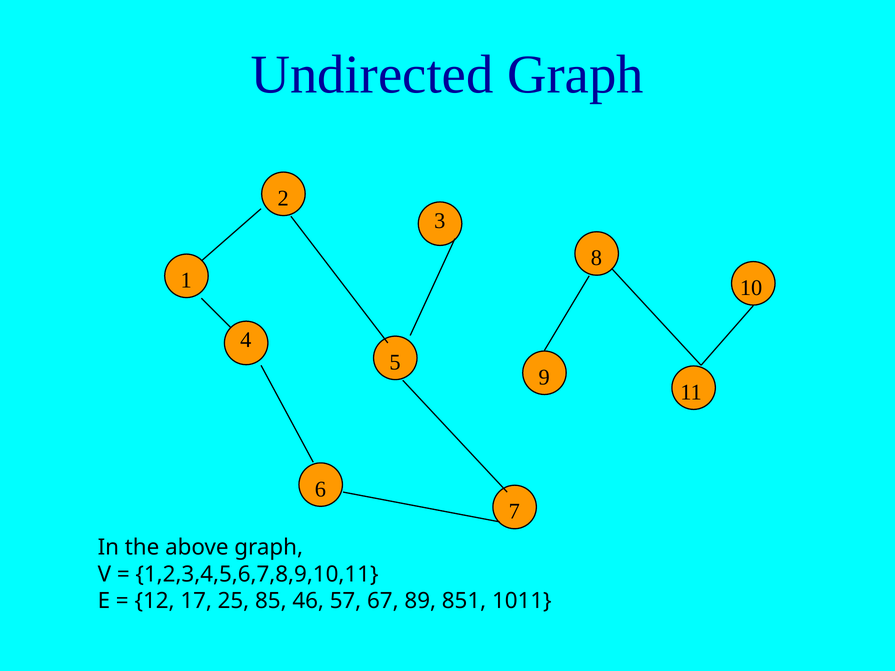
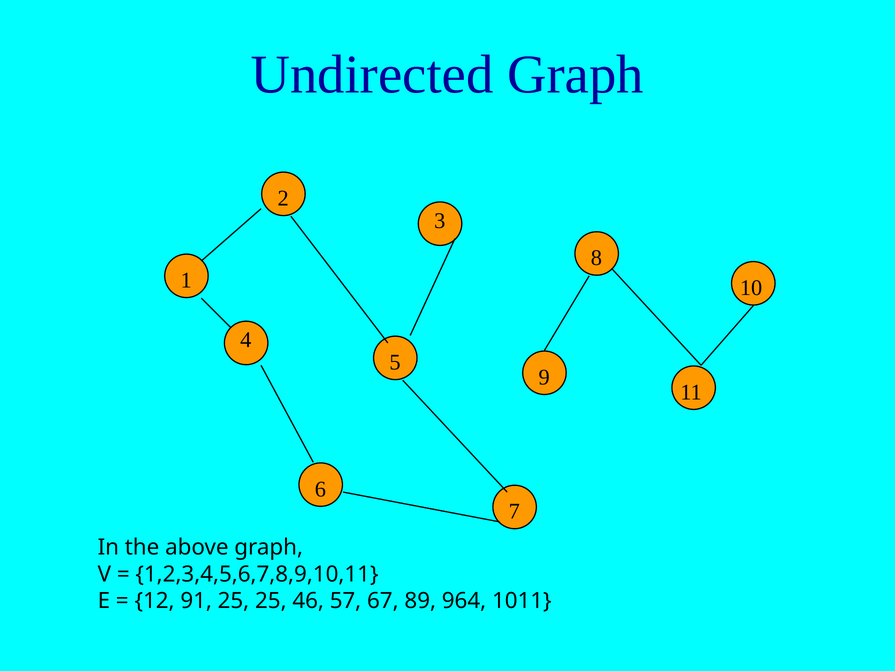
17: 17 -> 91
25 85: 85 -> 25
851: 851 -> 964
